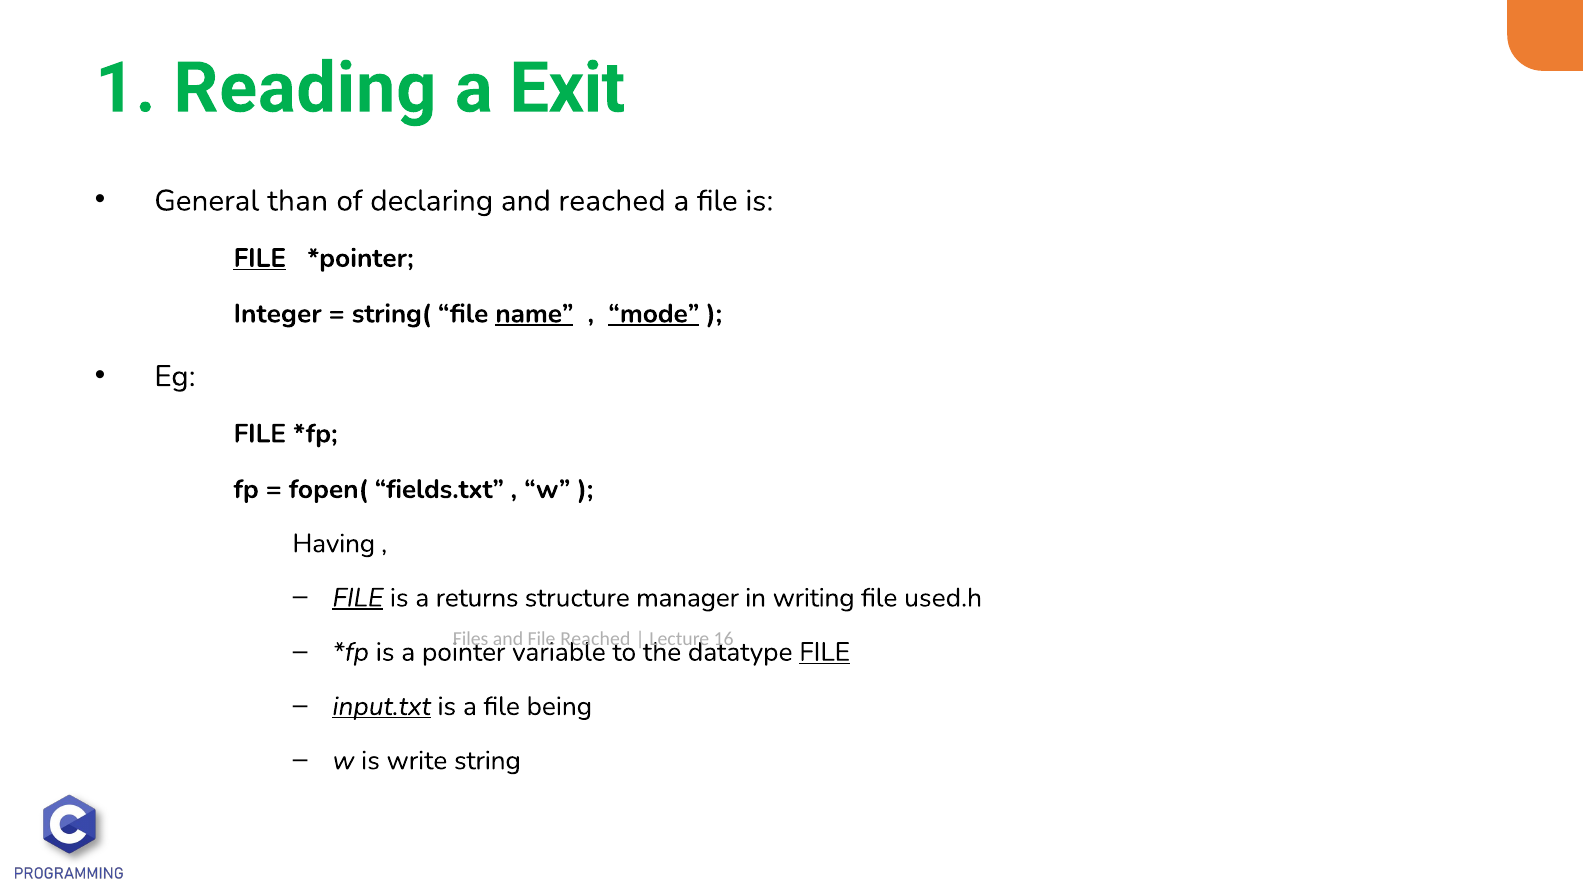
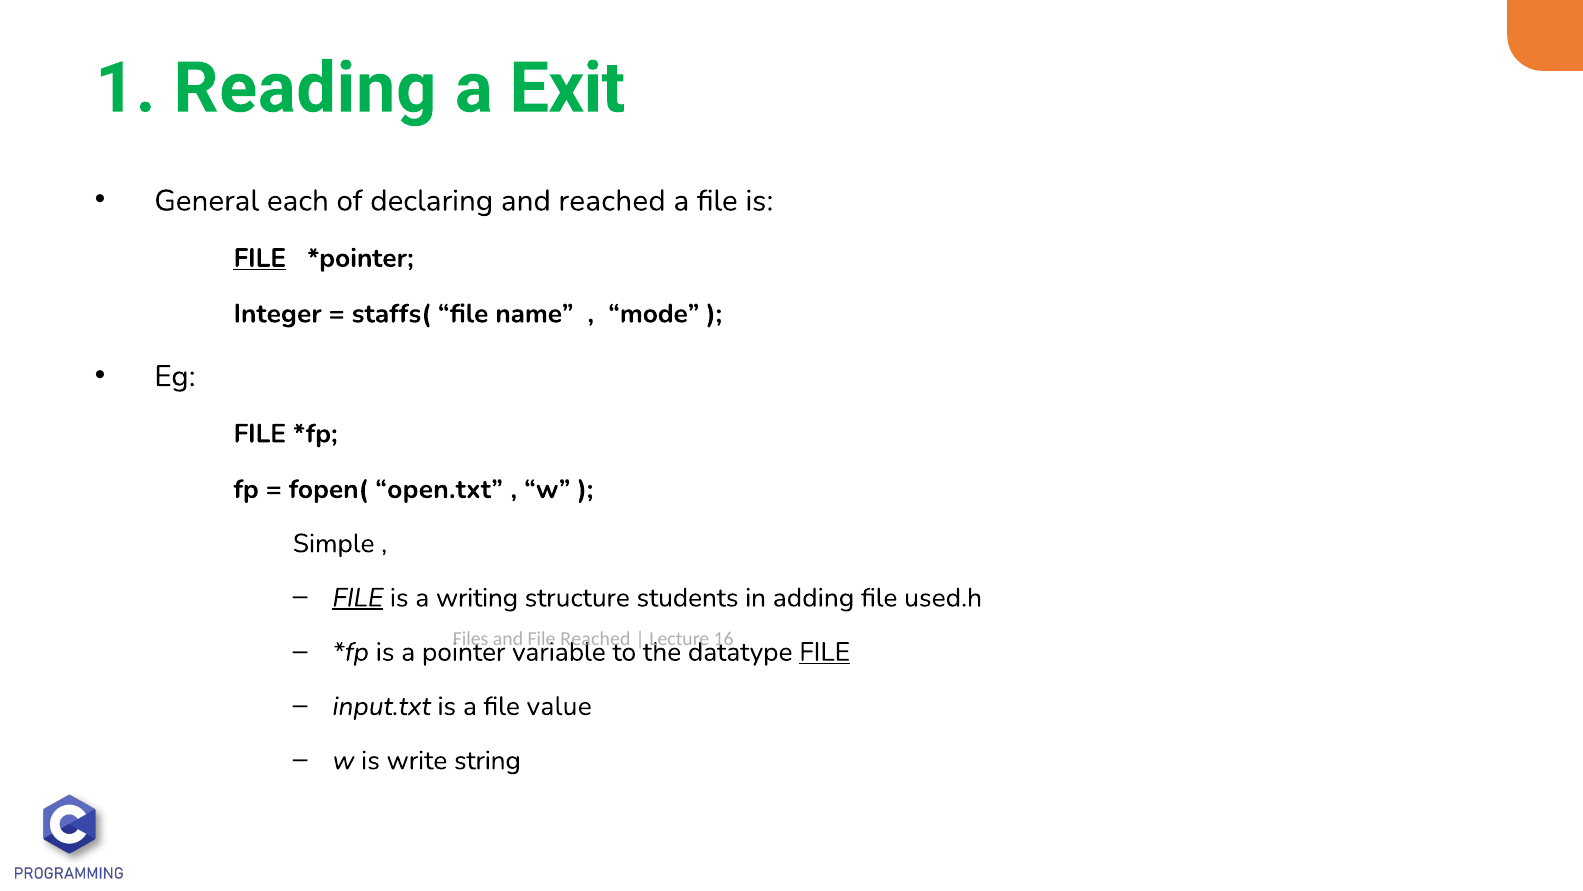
than: than -> each
string(: string( -> staffs(
name underline: present -> none
mode underline: present -> none
fields.txt: fields.txt -> open.txt
Having: Having -> Simple
returns: returns -> writing
manager: manager -> students
writing: writing -> adding
input.txt underline: present -> none
being: being -> value
